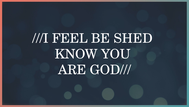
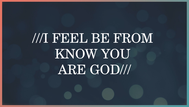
SHED: SHED -> FROM
